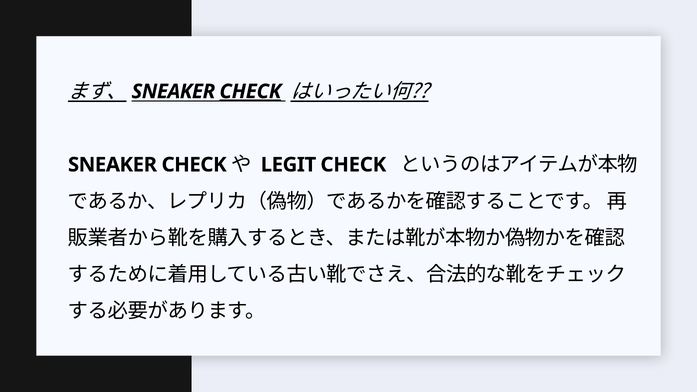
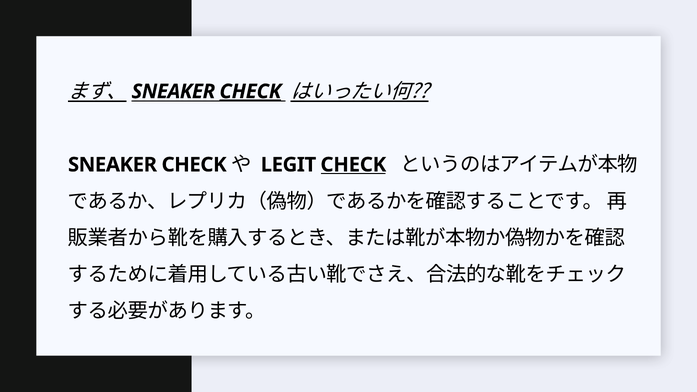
CHECK at (353, 165) underline: none -> present
